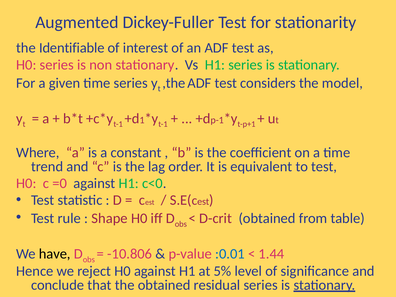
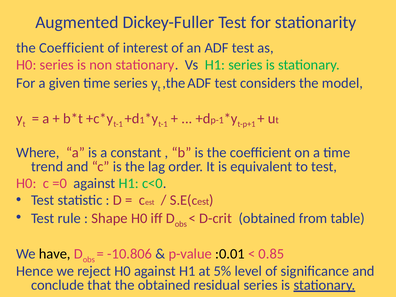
Identifiable at (72, 48): Identifiable -> Coefficient
:0.01 colour: blue -> black
1.44: 1.44 -> 0.85
